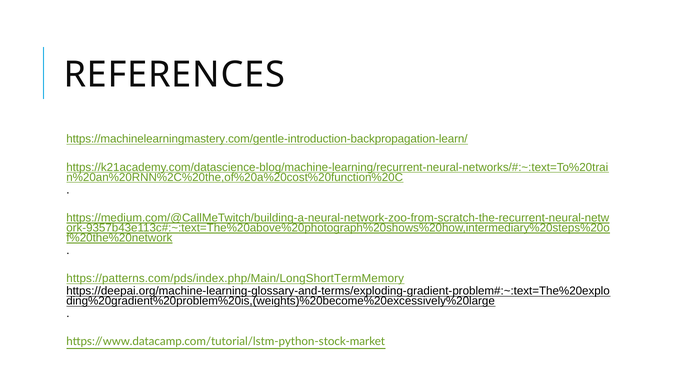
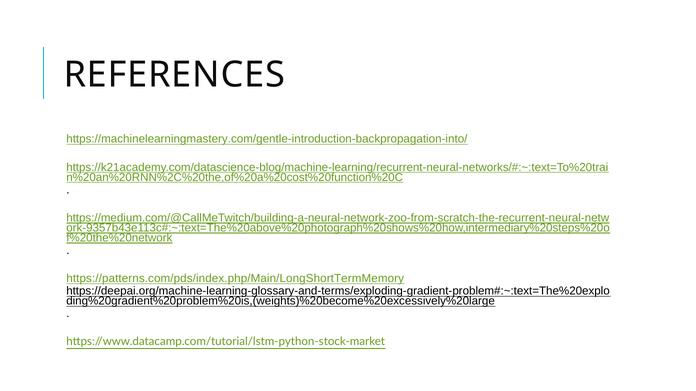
https://machinelearningmastery.com/gentle-introduction-backpropagation-learn/: https://machinelearningmastery.com/gentle-introduction-backpropagation-learn/ -> https://machinelearningmastery.com/gentle-introduction-backpropagation-into/
